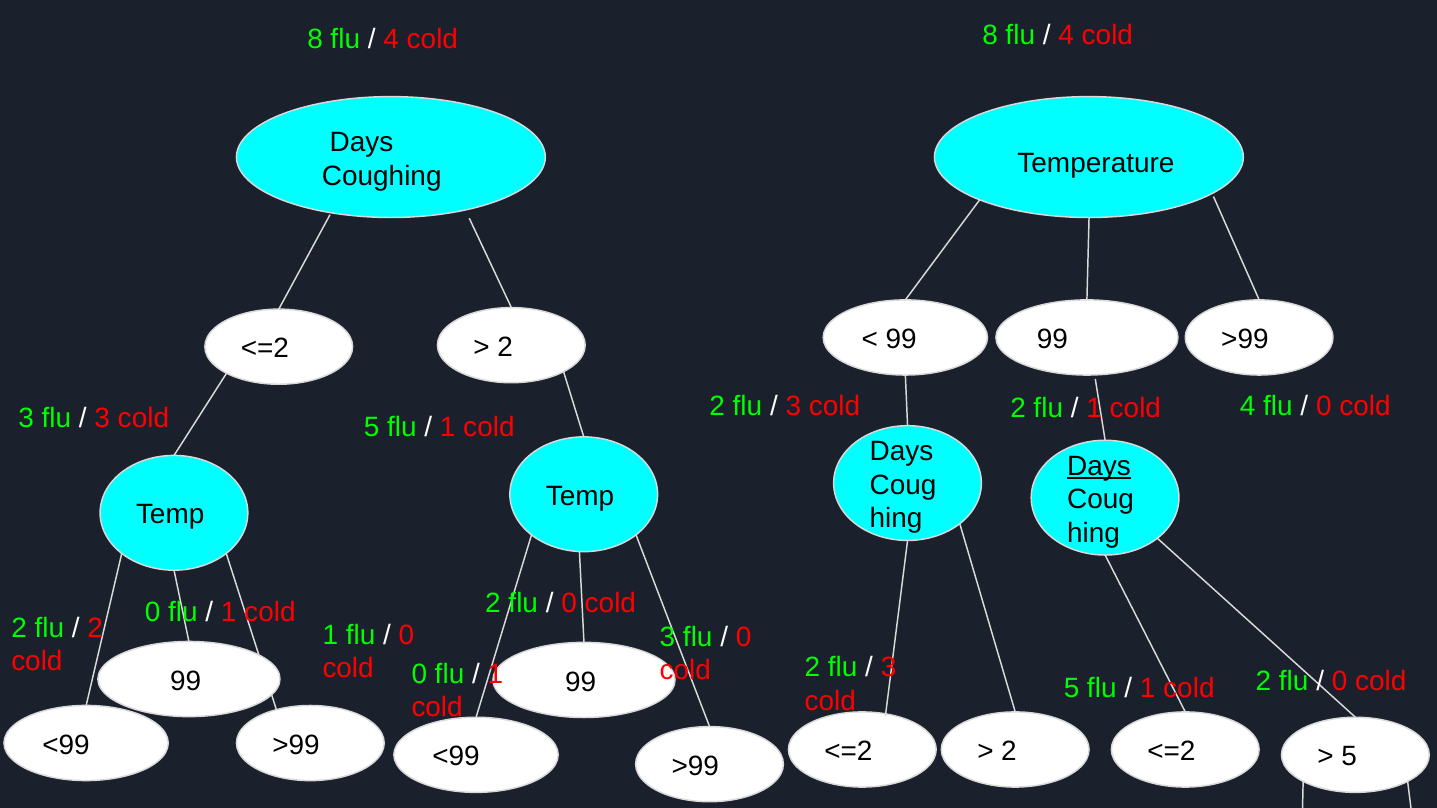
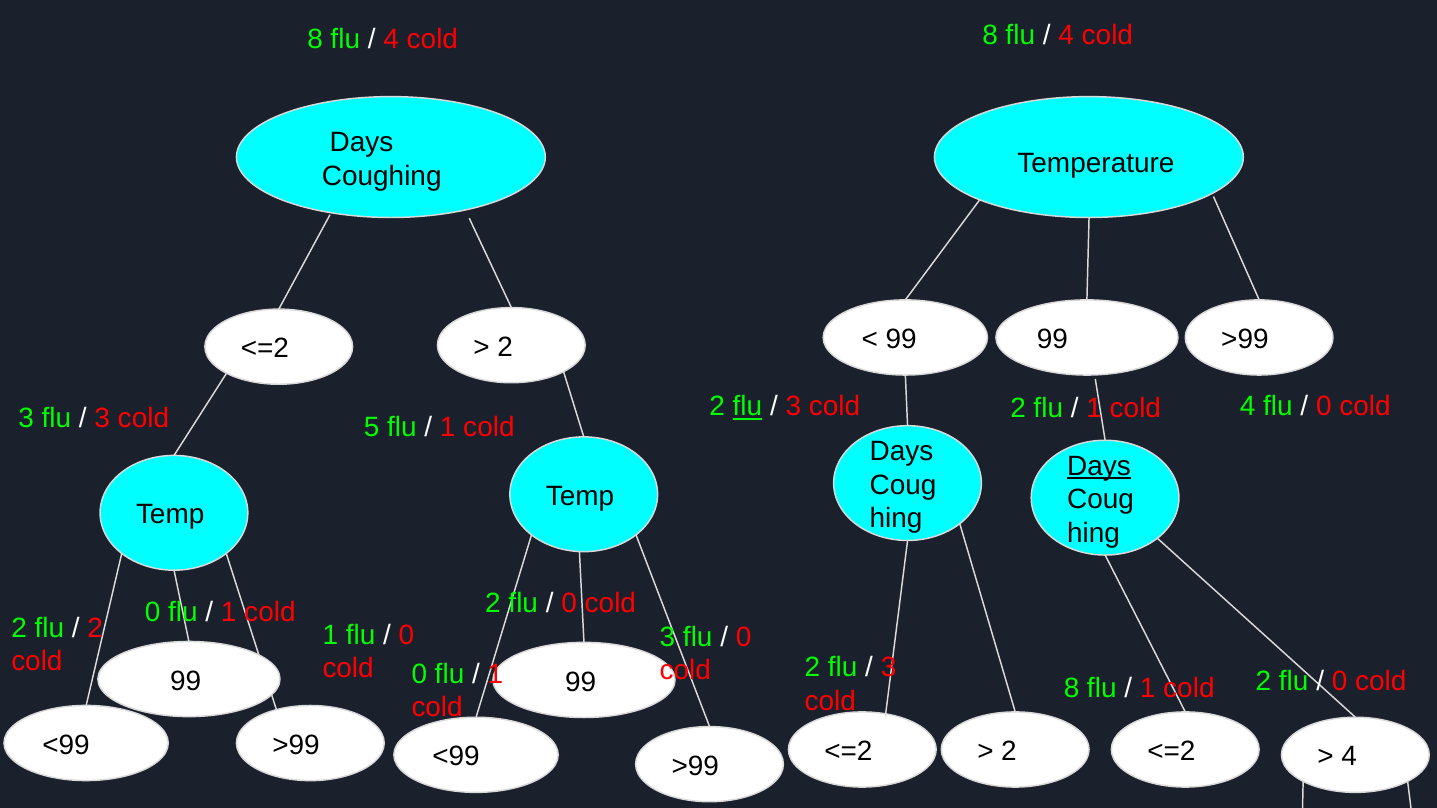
flu at (747, 407) underline: none -> present
5 at (1072, 688): 5 -> 8
5 at (1349, 757): 5 -> 4
